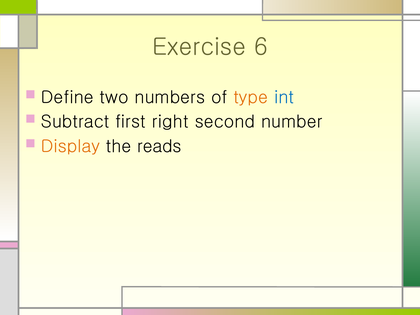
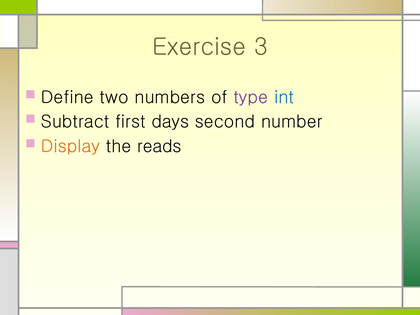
6: 6 -> 3
type colour: orange -> purple
right: right -> days
